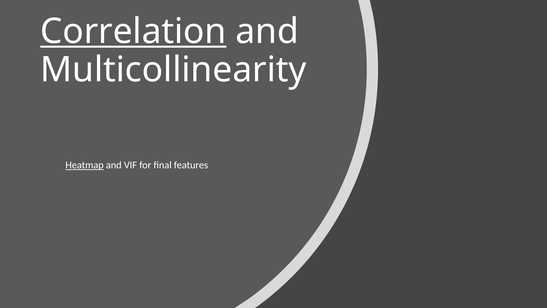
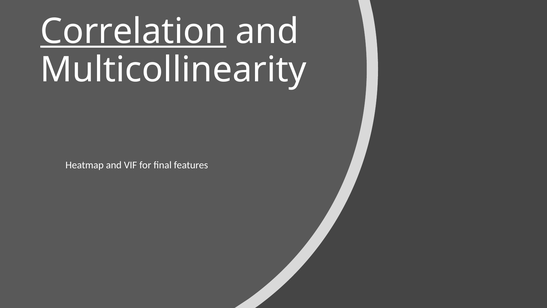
Heatmap underline: present -> none
